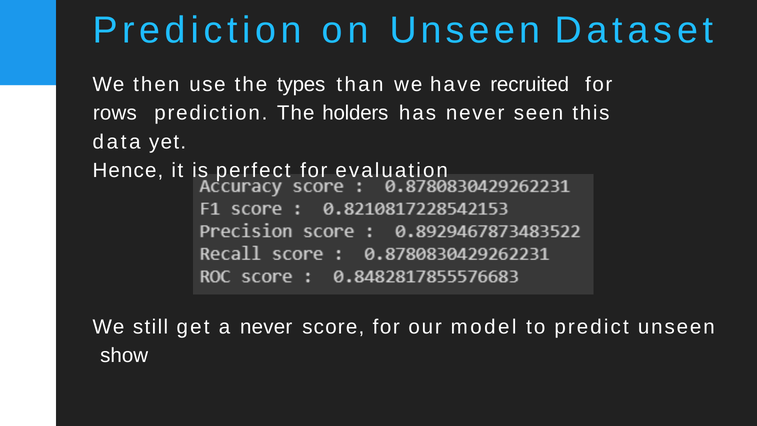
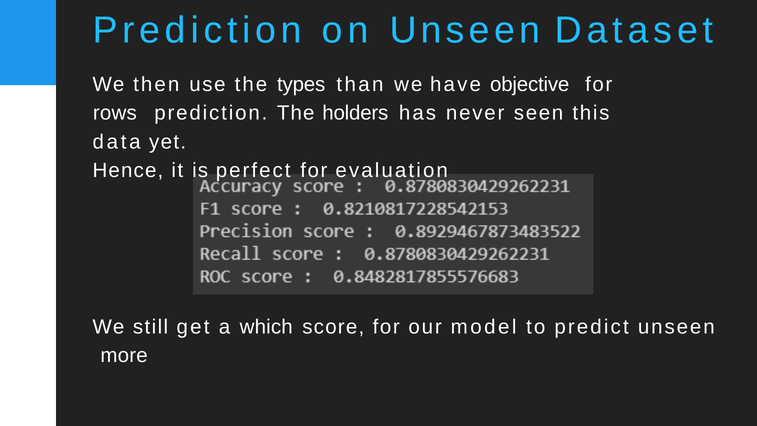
recruited: recruited -> objective
a never: never -> which
show: show -> more
